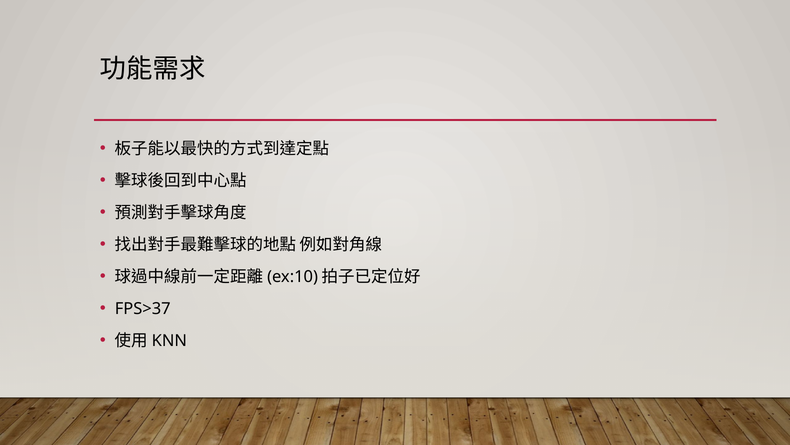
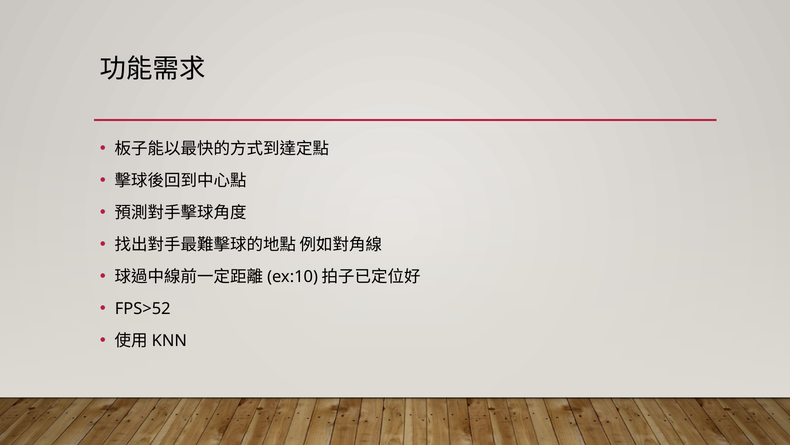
FPS>37: FPS>37 -> FPS>52
